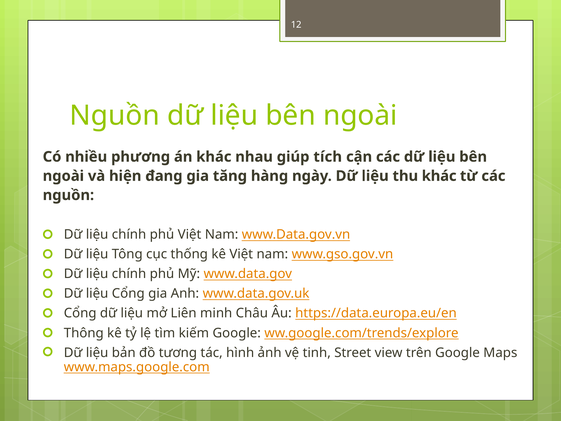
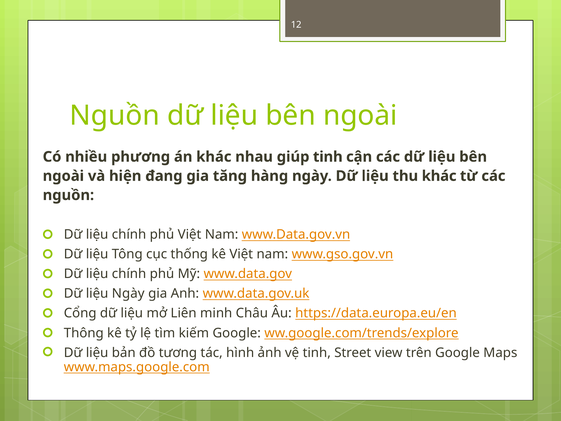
giúp tích: tích -> tinh
liệu Cổng: Cổng -> Ngày
